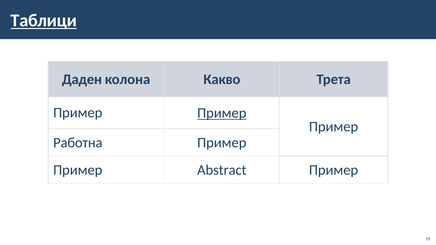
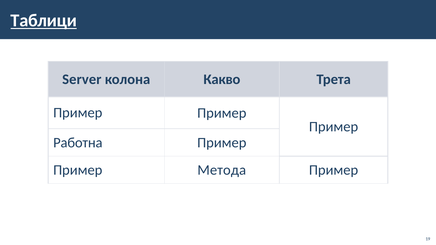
Даден: Даден -> Server
Пример at (222, 113) underline: present -> none
Abstract: Abstract -> Метода
